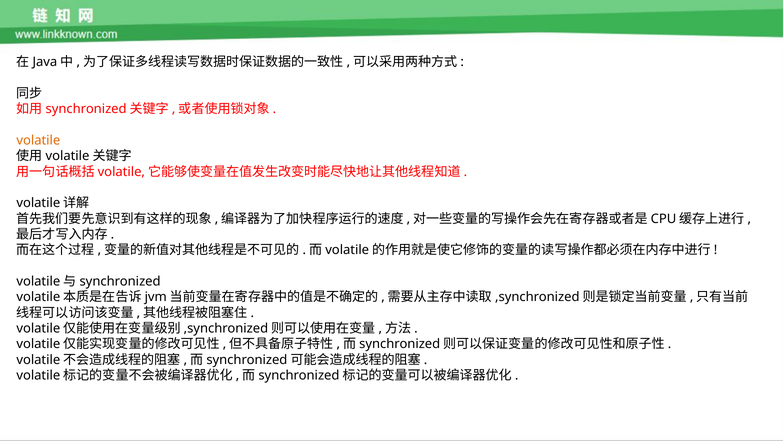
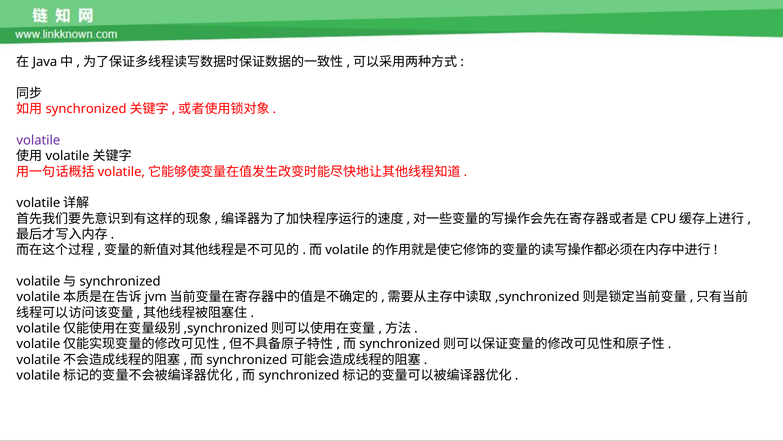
volatile colour: orange -> purple
